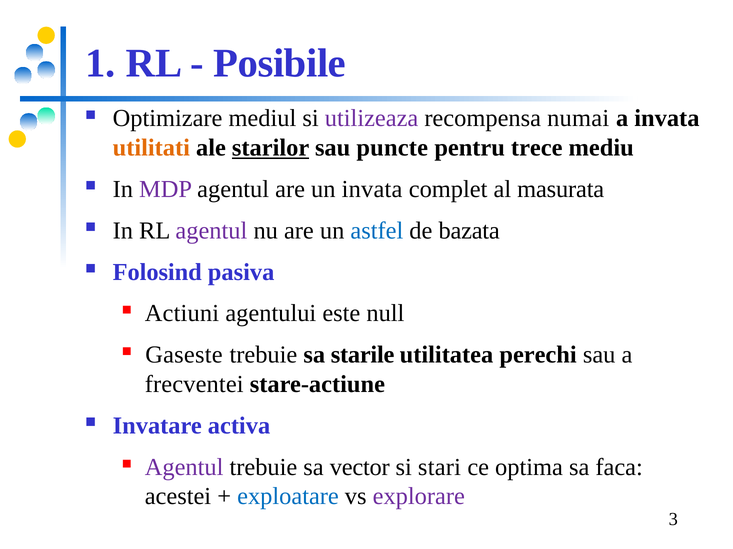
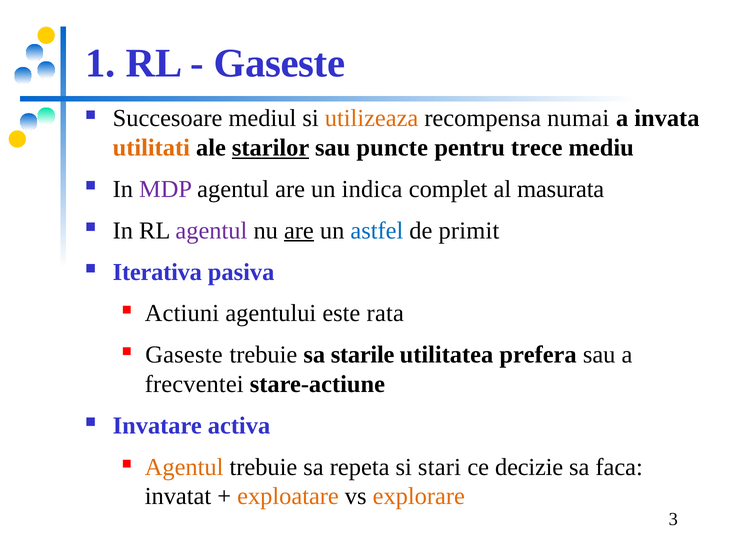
Posibile at (280, 63): Posibile -> Gaseste
Optimizare: Optimizare -> Succesoare
utilizeaza colour: purple -> orange
un invata: invata -> indica
are at (299, 231) underline: none -> present
bazata: bazata -> primit
Folosind: Folosind -> Iterativa
null: null -> rata
perechi: perechi -> prefera
Agentul at (184, 468) colour: purple -> orange
vector: vector -> repeta
optima: optima -> decizie
acestei: acestei -> invatat
exploatare colour: blue -> orange
explorare colour: purple -> orange
